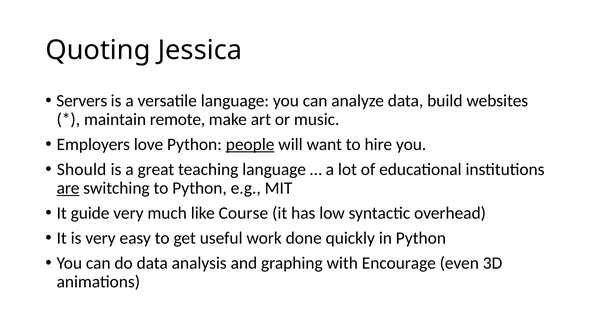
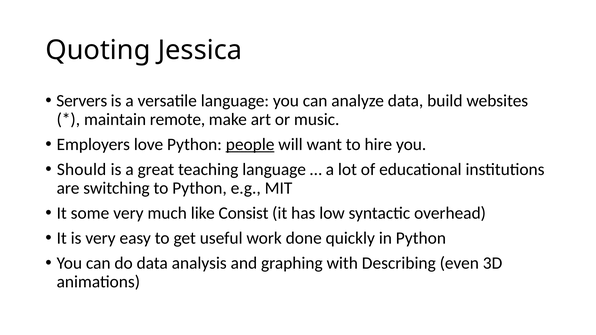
are underline: present -> none
guide: guide -> some
Course: Course -> Consist
Encourage: Encourage -> Describing
